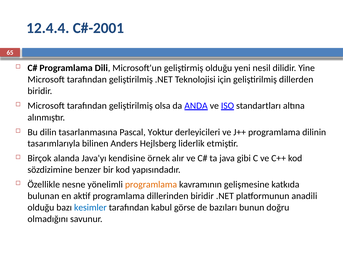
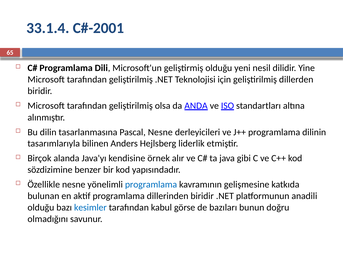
12.4.4: 12.4.4 -> 33.1.4
Pascal Yoktur: Yoktur -> Nesne
programlama at (151, 185) colour: orange -> blue
